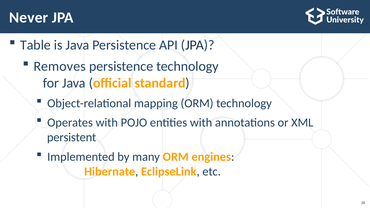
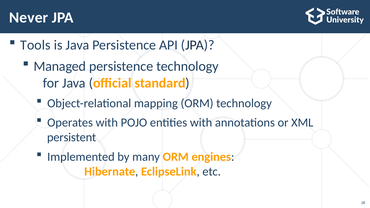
Table: Table -> Tools
Removes: Removes -> Managed
